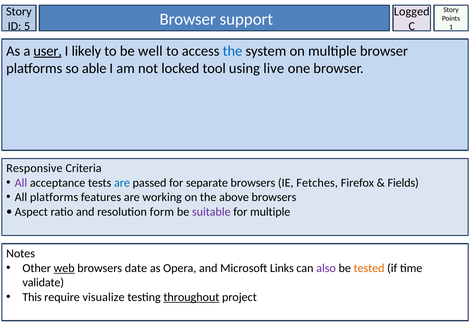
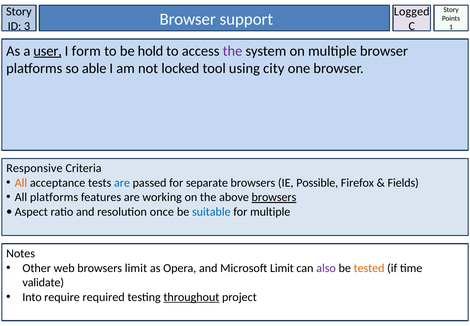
5: 5 -> 3
likely: likely -> form
well: well -> hold
the at (233, 51) colour: blue -> purple
live: live -> city
All at (21, 182) colour: purple -> orange
Fetches: Fetches -> Possible
browsers at (274, 197) underline: none -> present
form: form -> once
suitable colour: purple -> blue
web underline: present -> none
browsers date: date -> limit
Microsoft Links: Links -> Limit
This: This -> Into
visualize: visualize -> required
